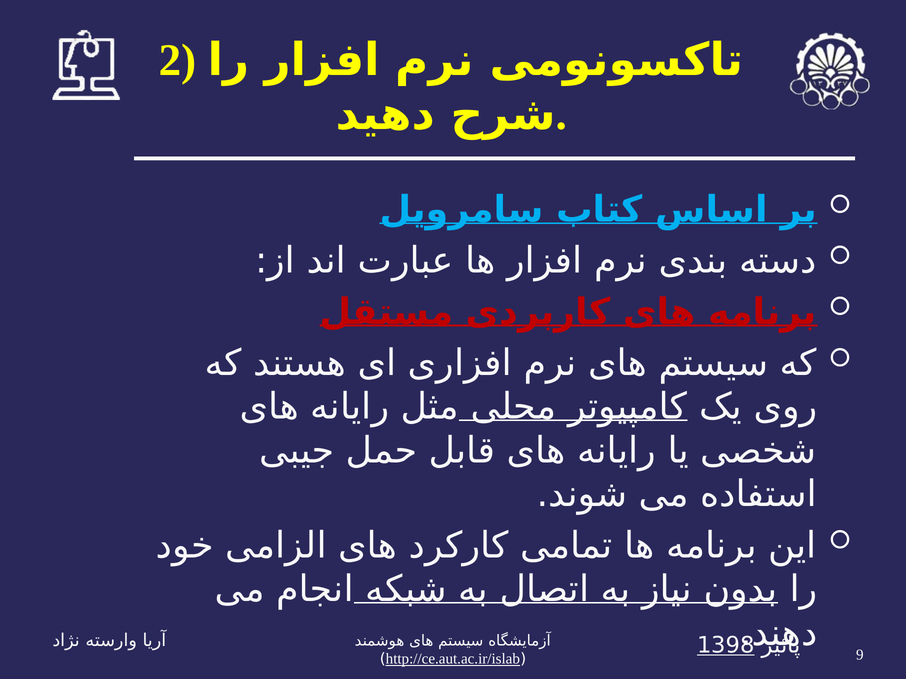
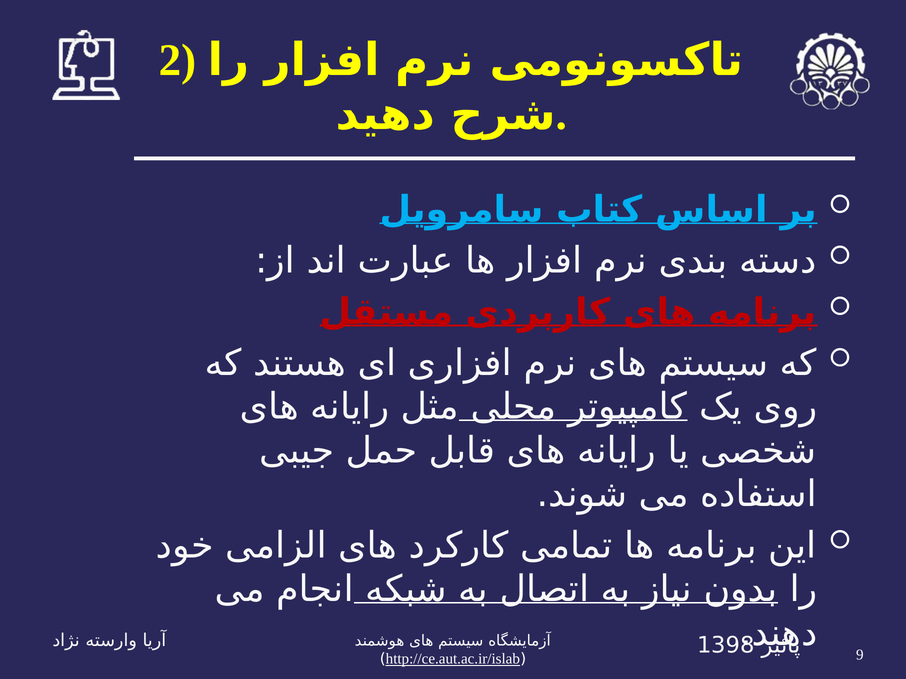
1398 underline: present -> none
